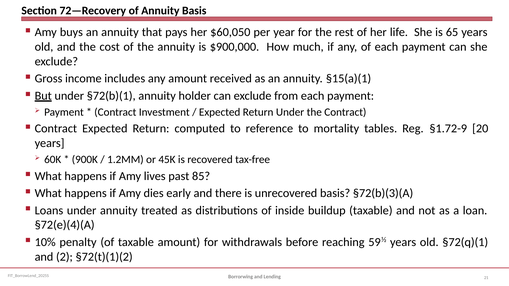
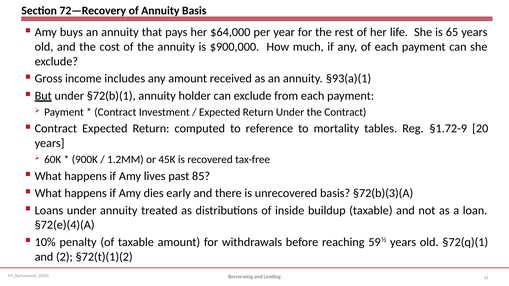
$60,050: $60,050 -> $64,000
§15(a)(1: §15(a)(1 -> §93(a)(1
